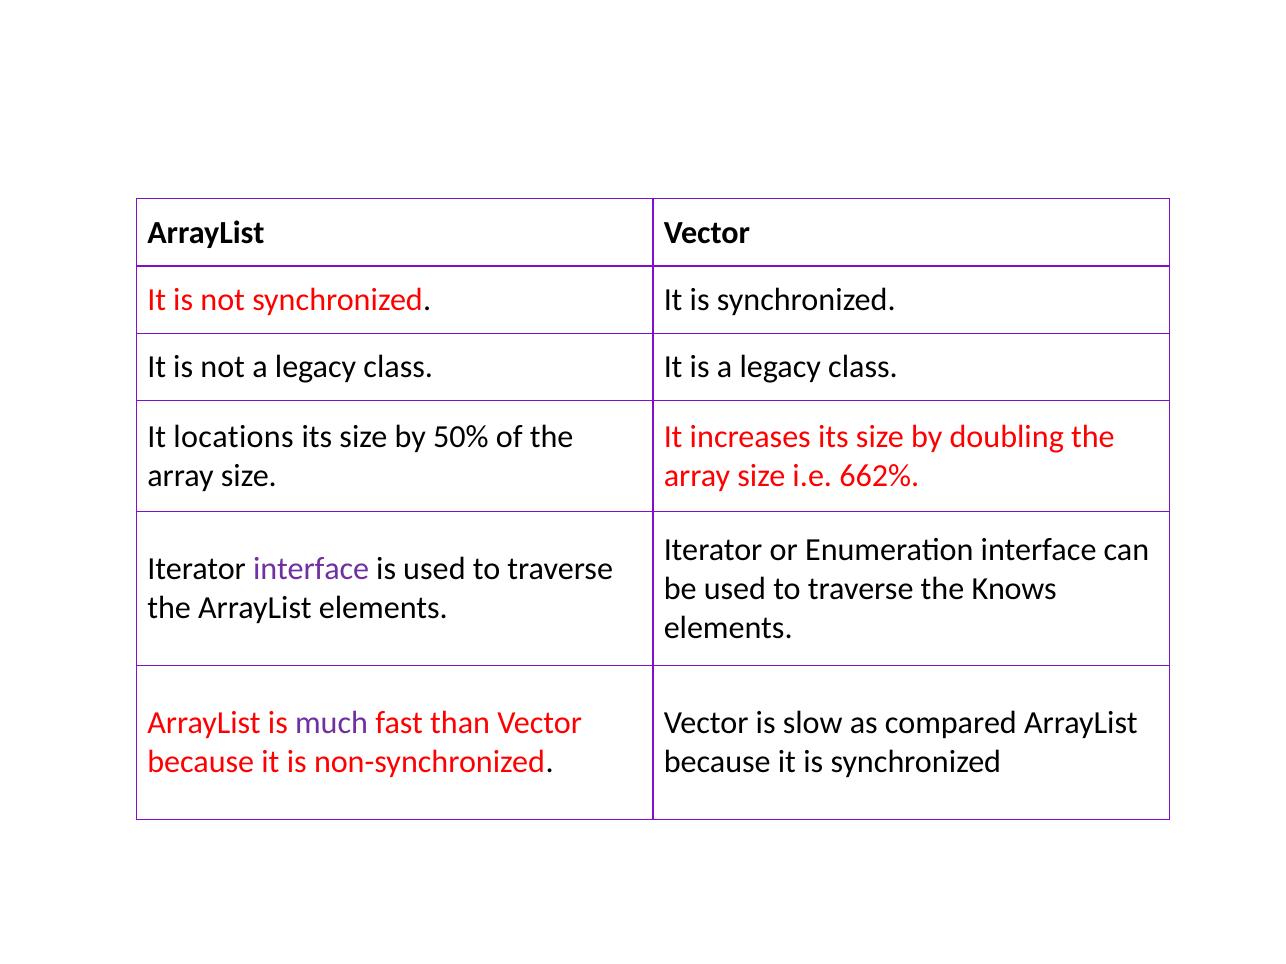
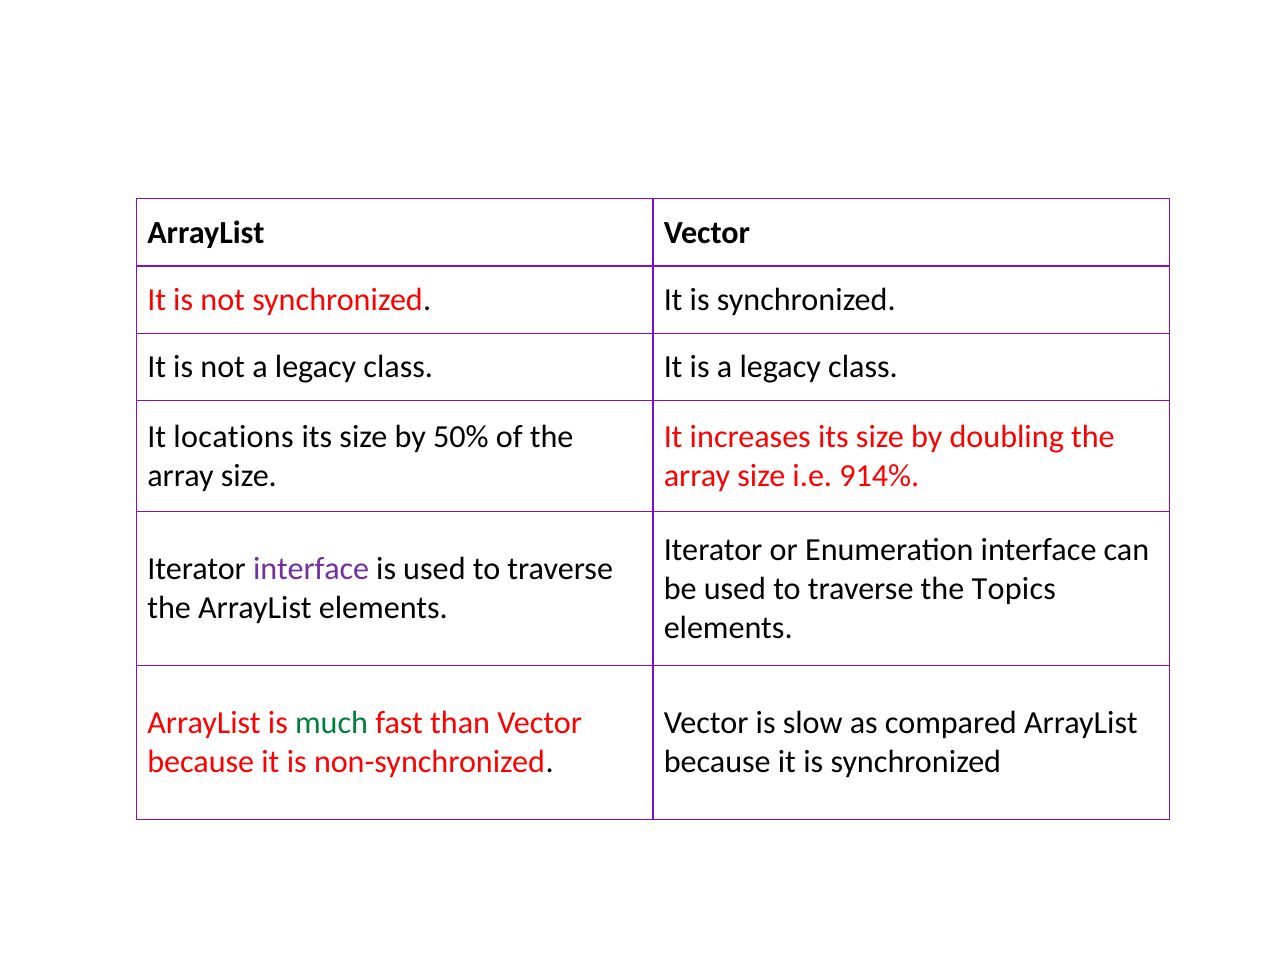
662%: 662% -> 914%
Knows: Knows -> Topics
much colour: purple -> green
